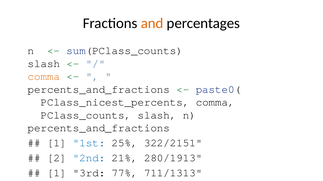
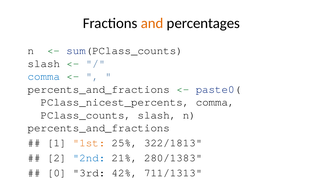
comma at (44, 77) colour: orange -> blue
1st colour: blue -> orange
322/2151: 322/2151 -> 322/1813
280/1913: 280/1913 -> 280/1383
1 at (57, 174): 1 -> 0
77%: 77% -> 42%
